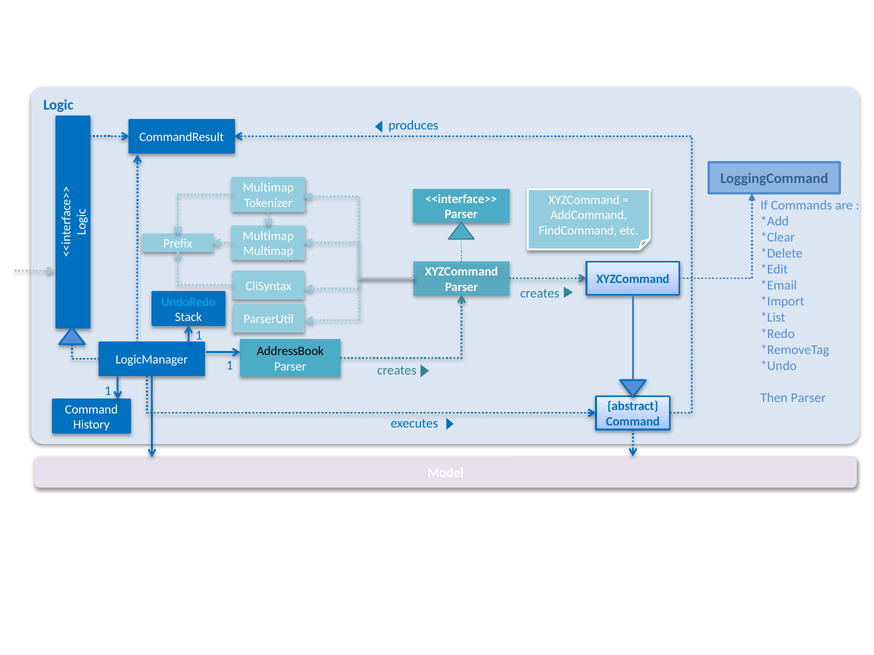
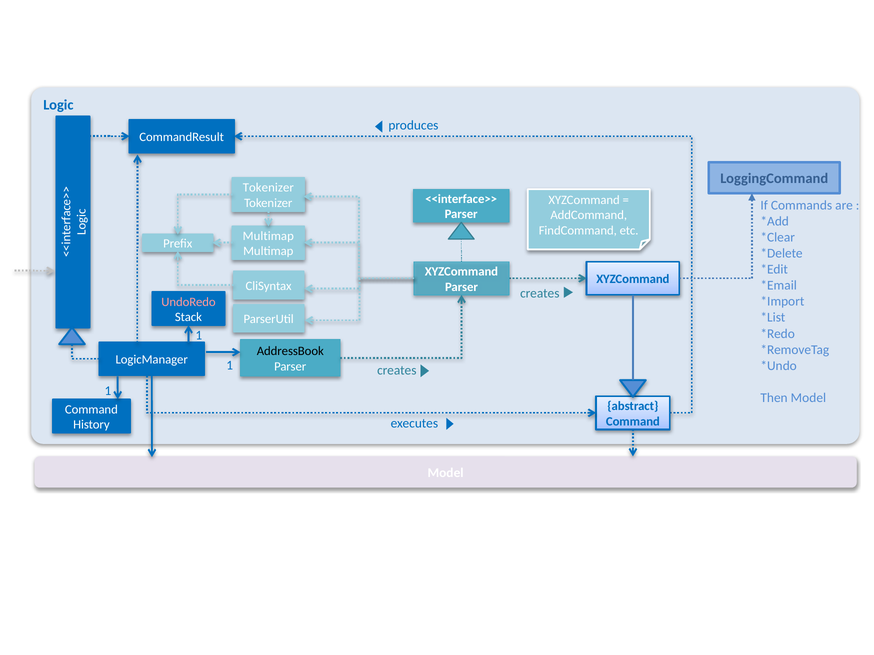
Multimap at (268, 188): Multimap -> Tokenizer
UndoRedo colour: light blue -> pink
Then Parser: Parser -> Model
